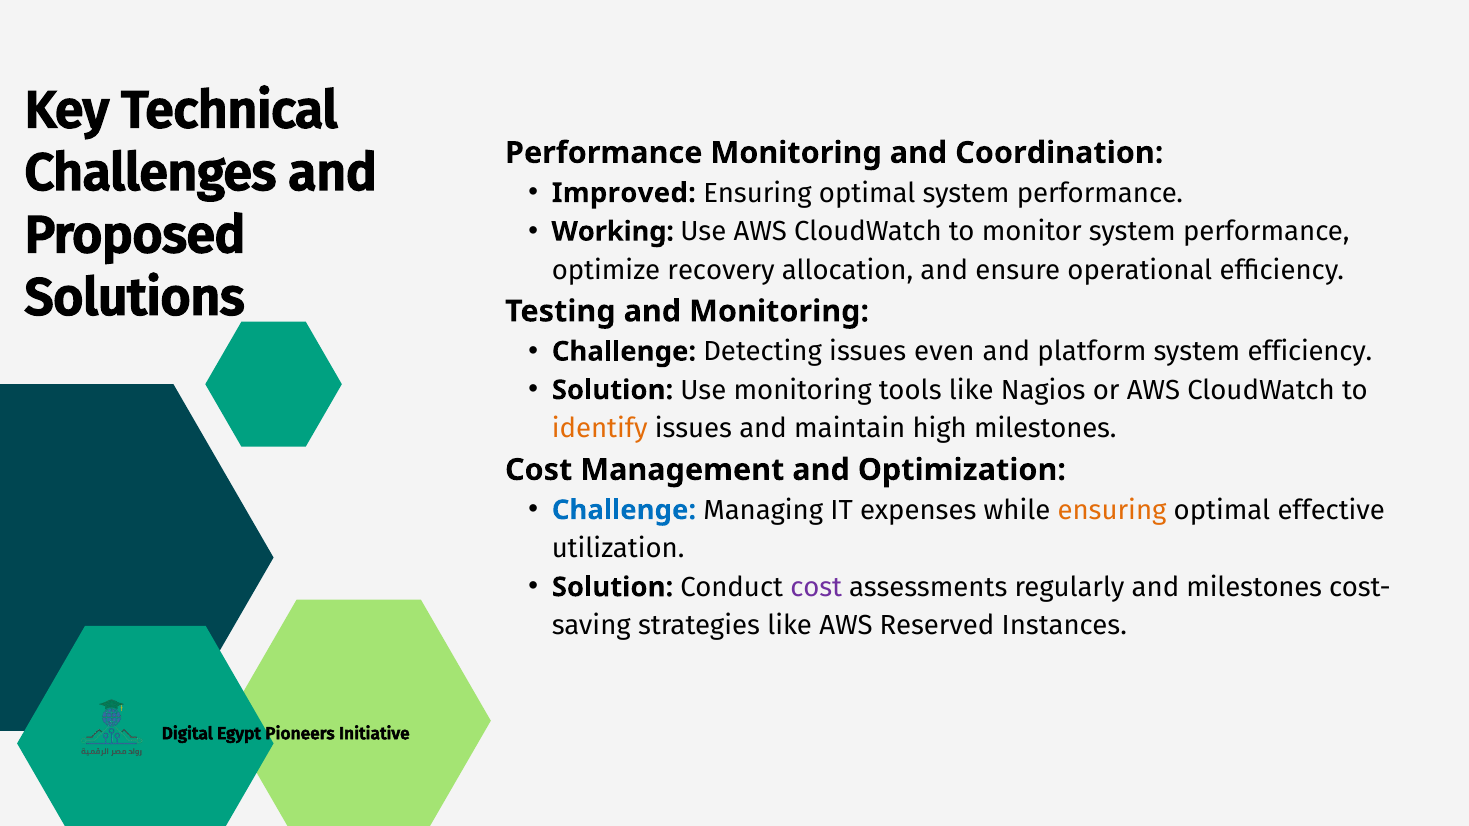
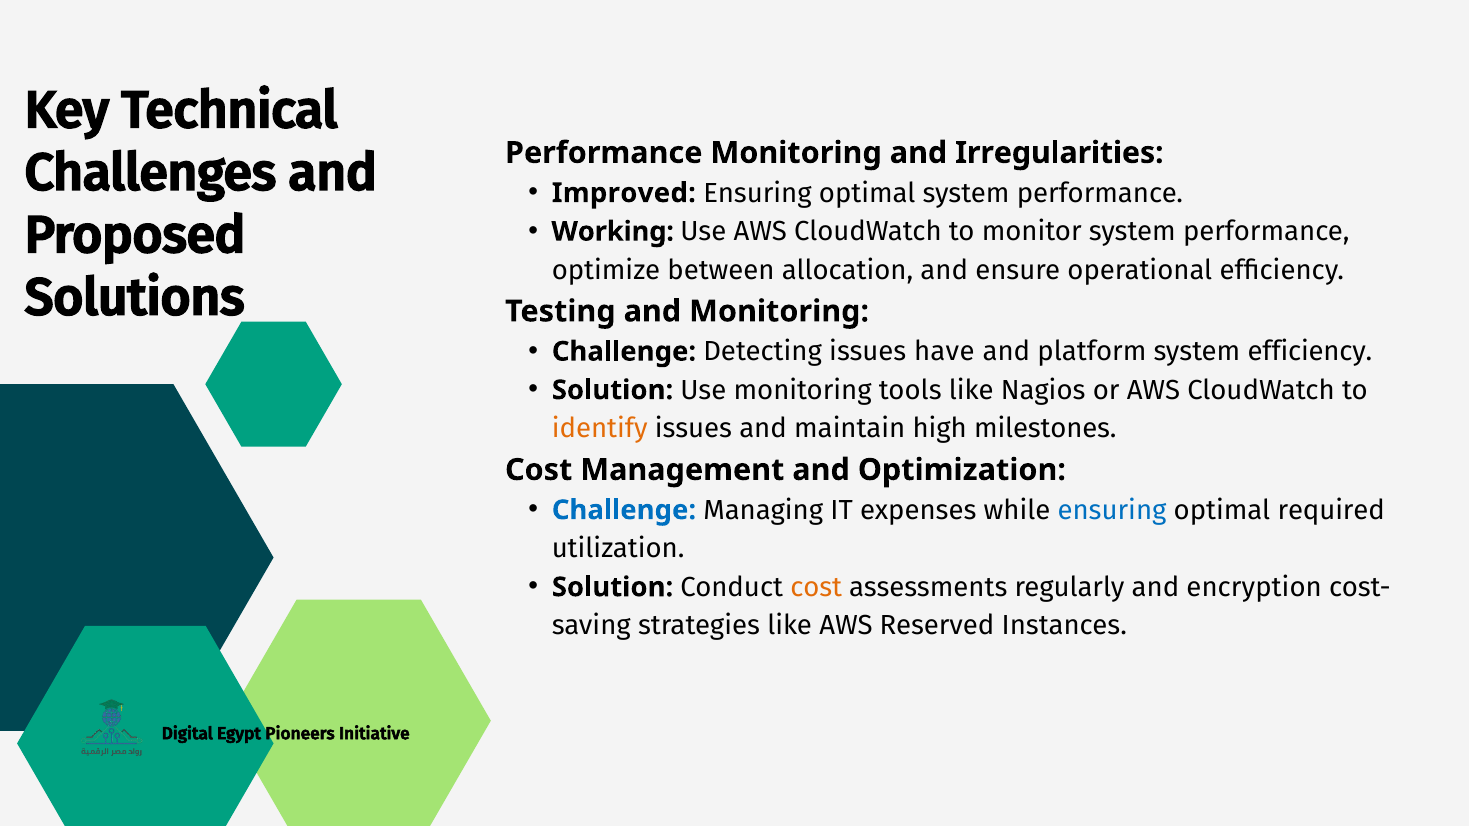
Coordination: Coordination -> Irregularities
recovery: recovery -> between
even: even -> have
ensuring at (1112, 510) colour: orange -> blue
effective: effective -> required
cost at (816, 587) colour: purple -> orange
and milestones: milestones -> encryption
